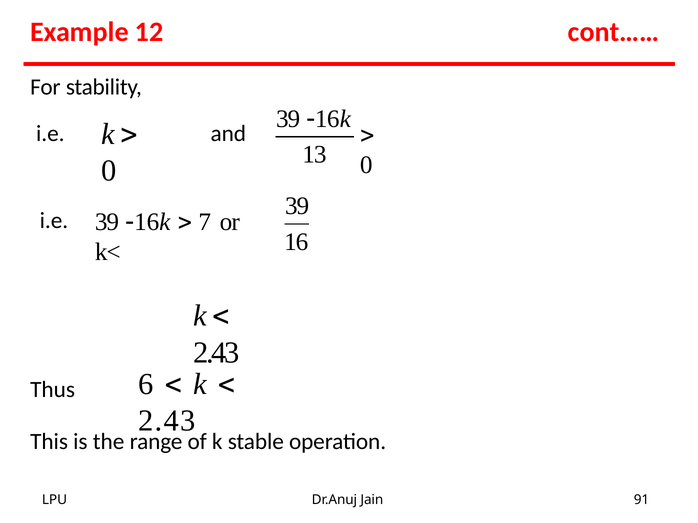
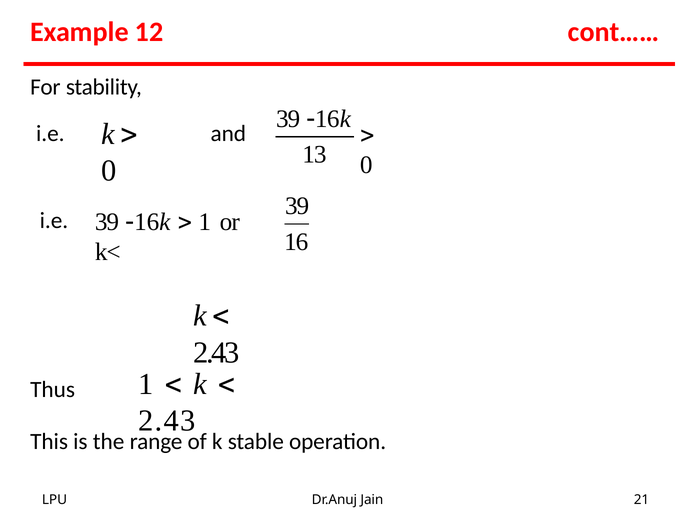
7 at (205, 222): 7 -> 1
Thus 6: 6 -> 1
91: 91 -> 21
